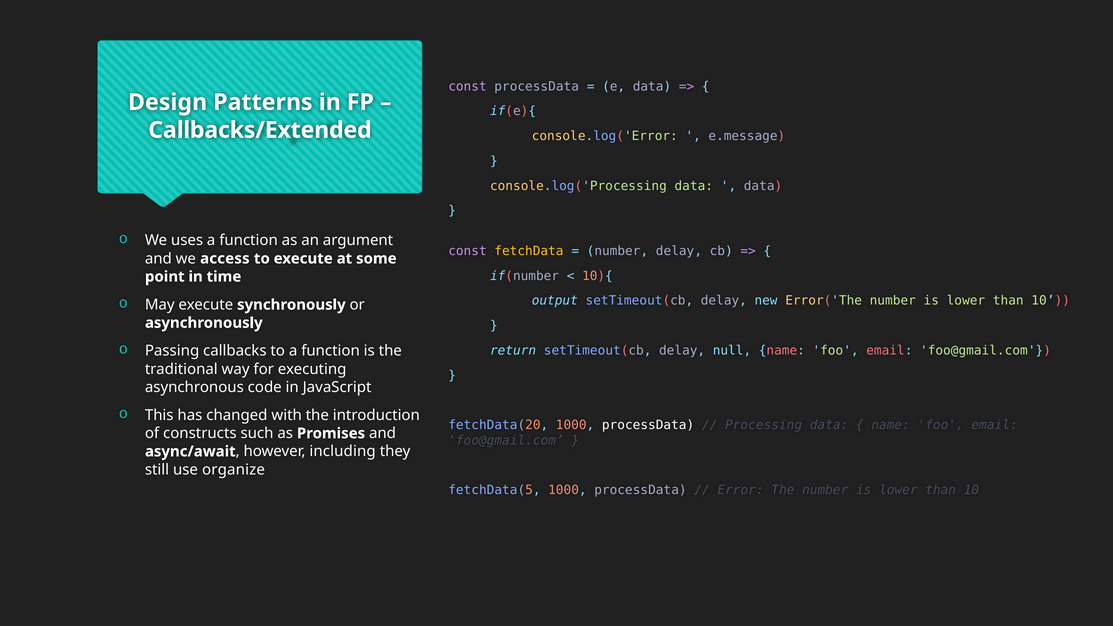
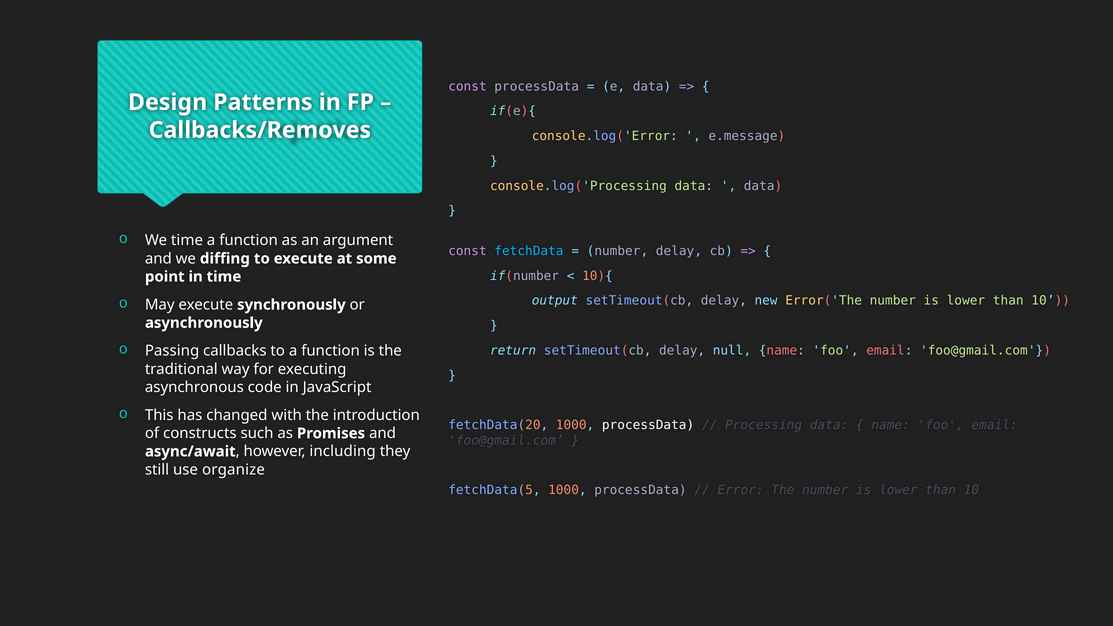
Callbacks/Extended: Callbacks/Extended -> Callbacks/Removes
We uses: uses -> time
fetchData colour: yellow -> light blue
access: access -> diffing
